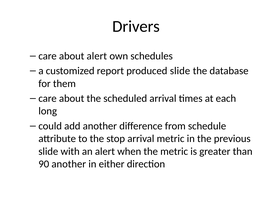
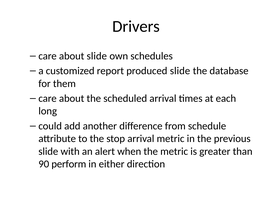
about alert: alert -> slide
90 another: another -> perform
